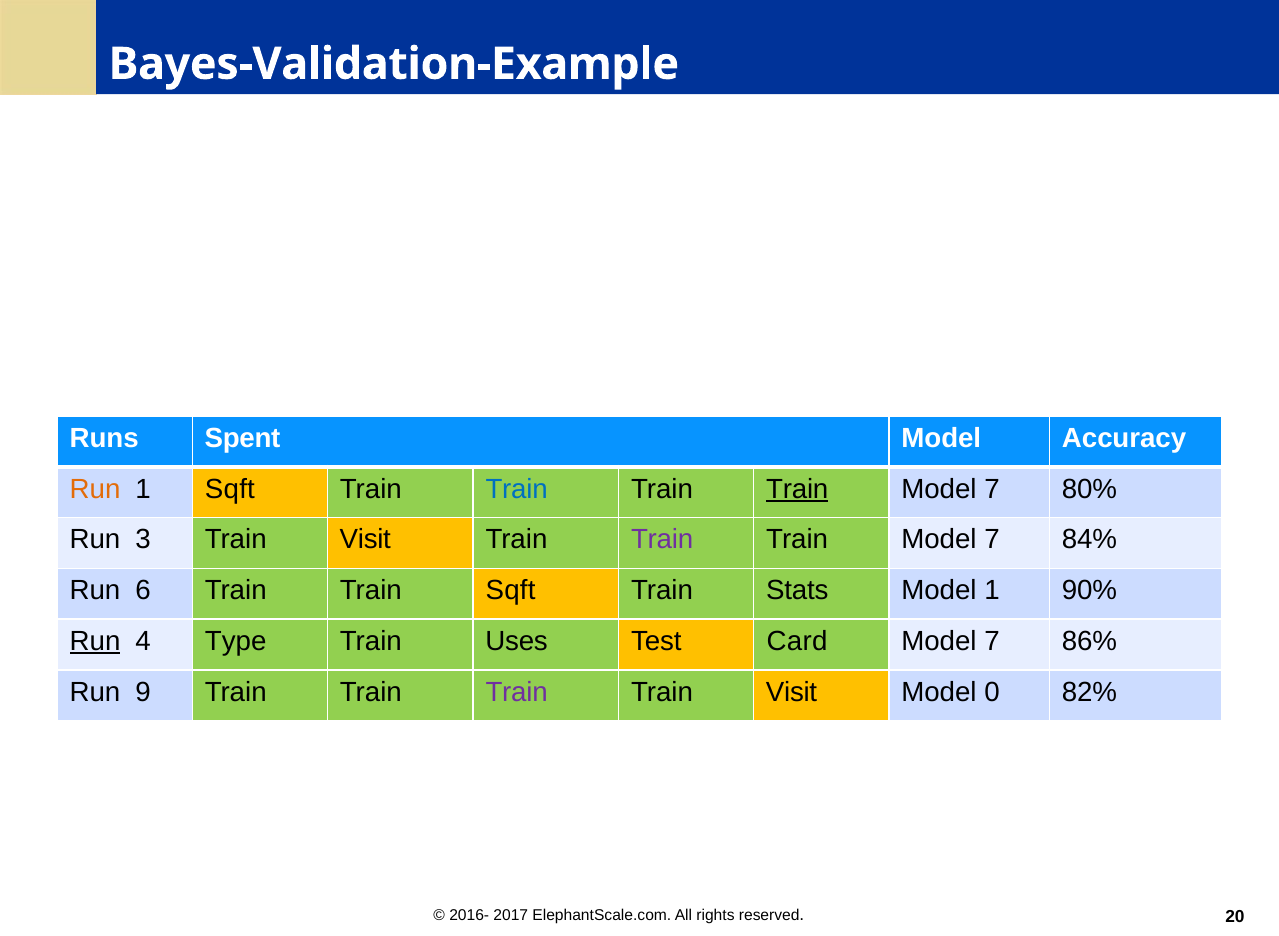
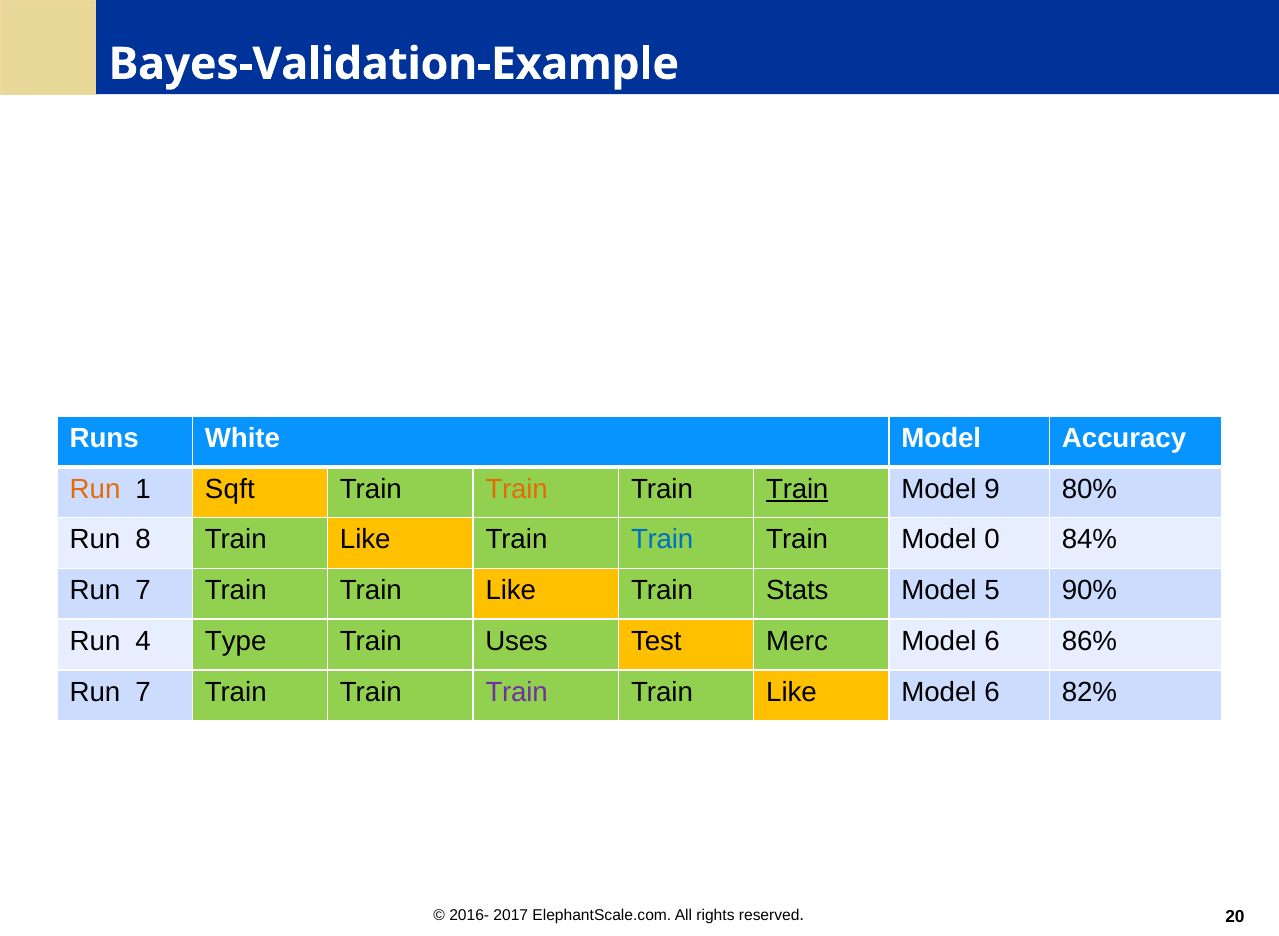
Spent: Spent -> White
Train at (517, 489) colour: blue -> orange
7 at (992, 489): 7 -> 9
3: 3 -> 8
Visit at (365, 540): Visit -> Like
Train at (662, 540) colour: purple -> blue
7 at (992, 540): 7 -> 0
6 at (143, 590): 6 -> 7
Sqft at (511, 590): Sqft -> Like
Model 1: 1 -> 5
Run at (95, 641) underline: present -> none
Card: Card -> Merc
7 at (992, 641): 7 -> 6
9 at (143, 692): 9 -> 7
Visit at (792, 692): Visit -> Like
0 at (992, 692): 0 -> 6
